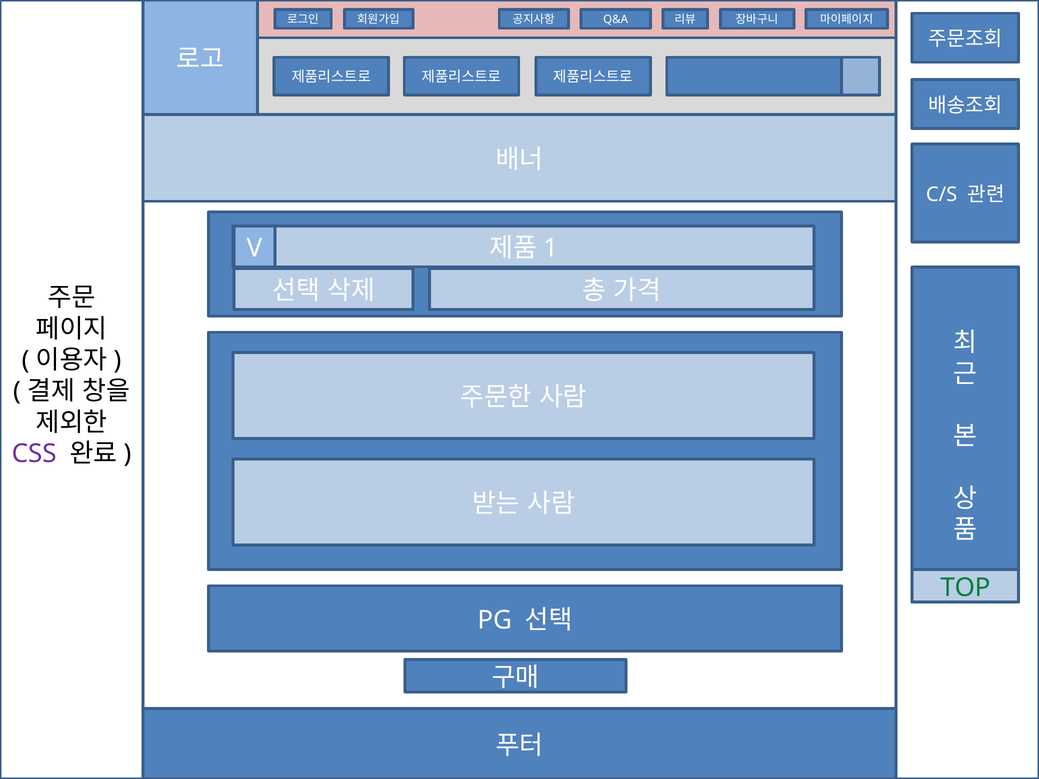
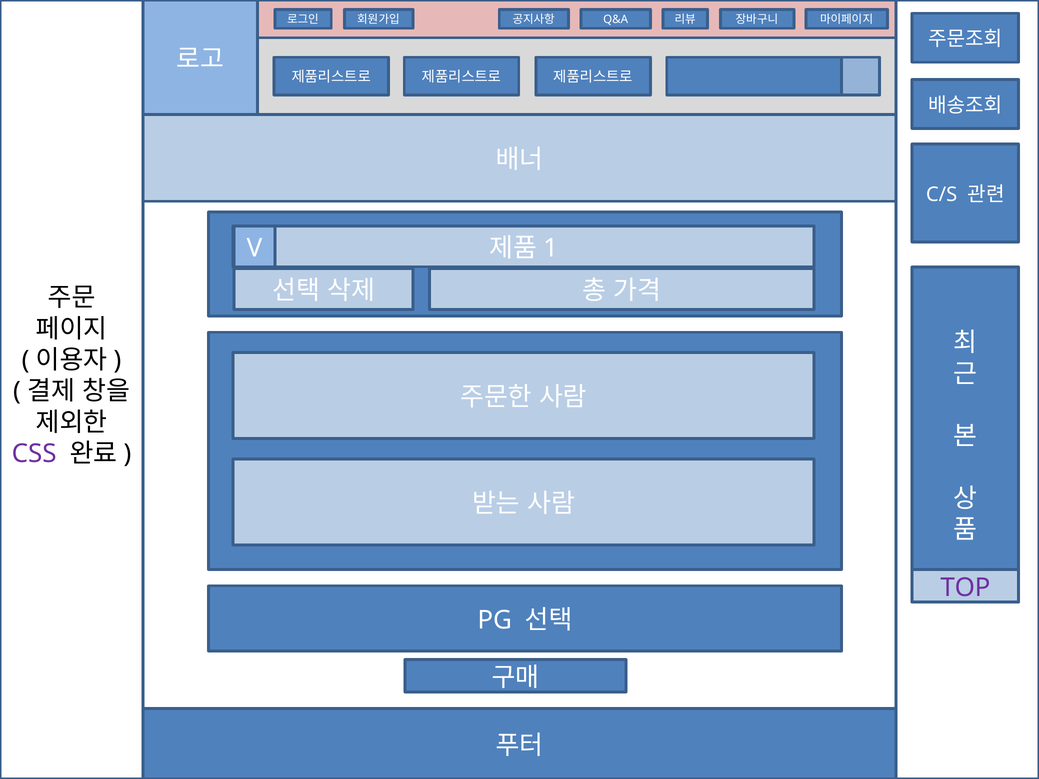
TOP colour: green -> purple
